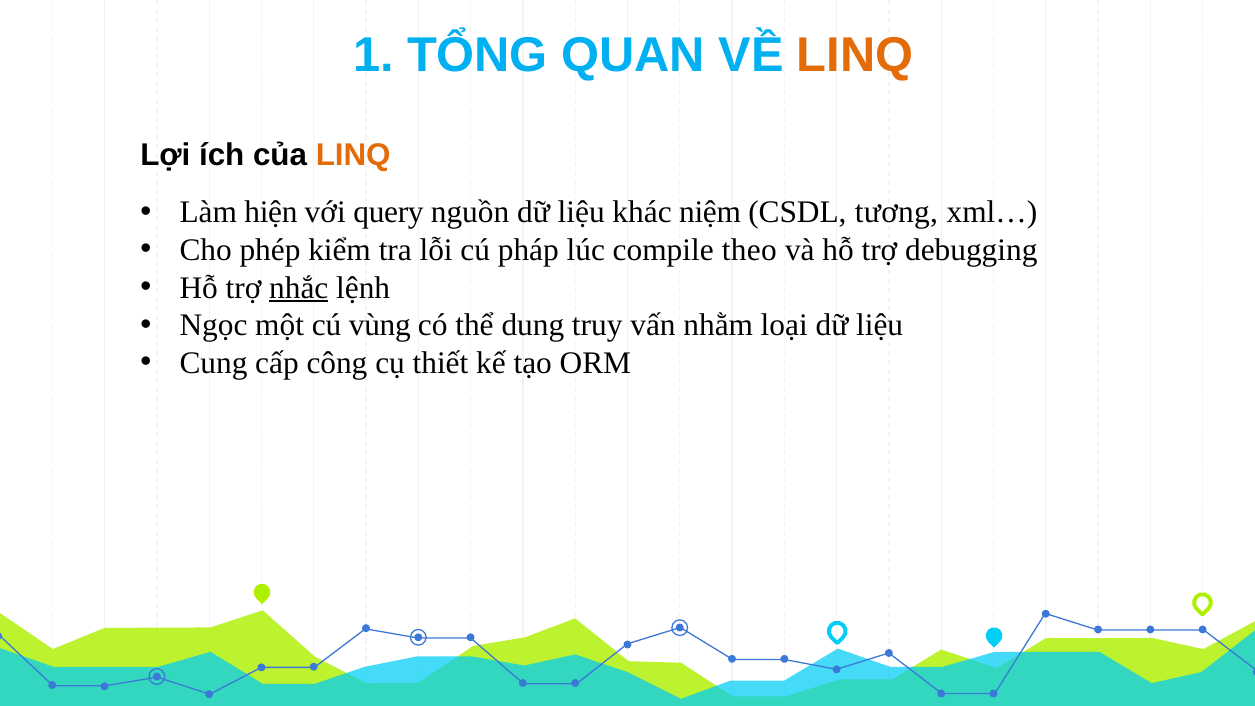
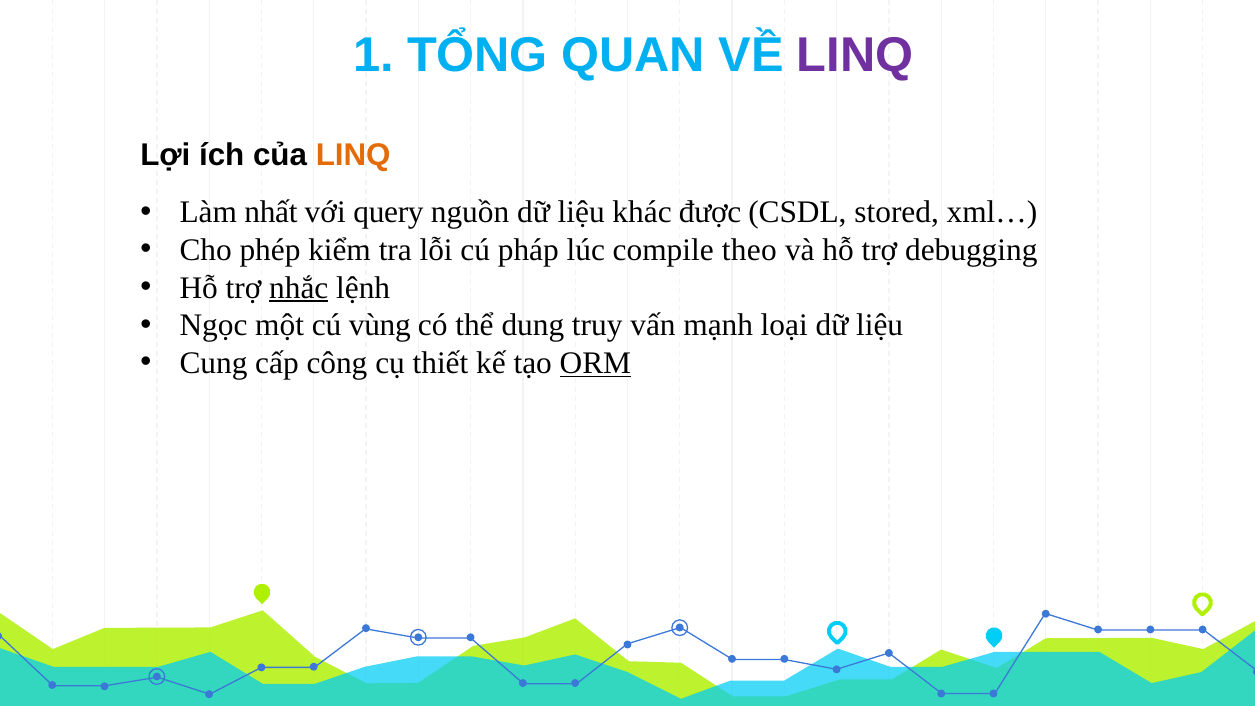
LINQ at (855, 56) colour: orange -> purple
hiện: hiện -> nhất
niệm: niệm -> được
tương: tương -> stored
nhằm: nhằm -> mạnh
ORM underline: none -> present
